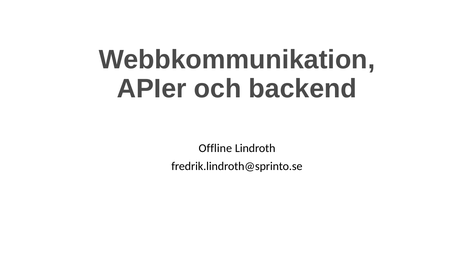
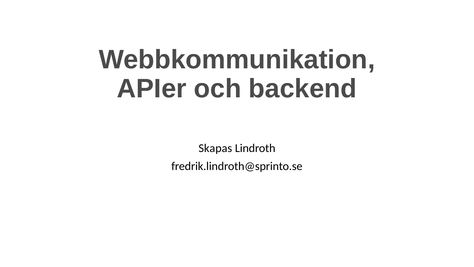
Offline: Offline -> Skapas
